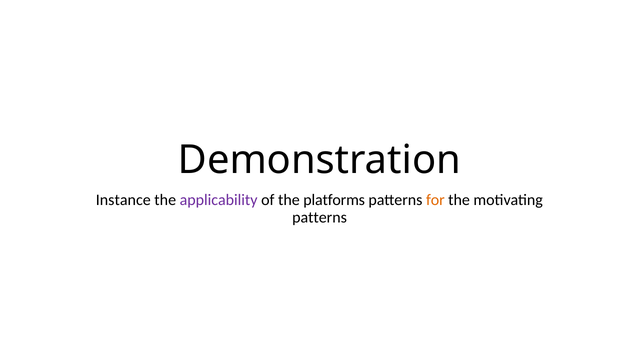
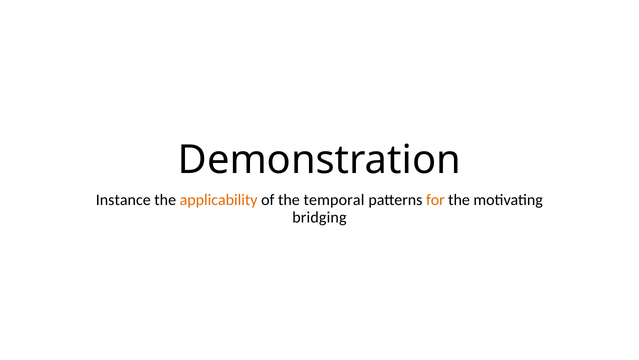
applicability colour: purple -> orange
platforms: platforms -> temporal
patterns at (320, 217): patterns -> bridging
